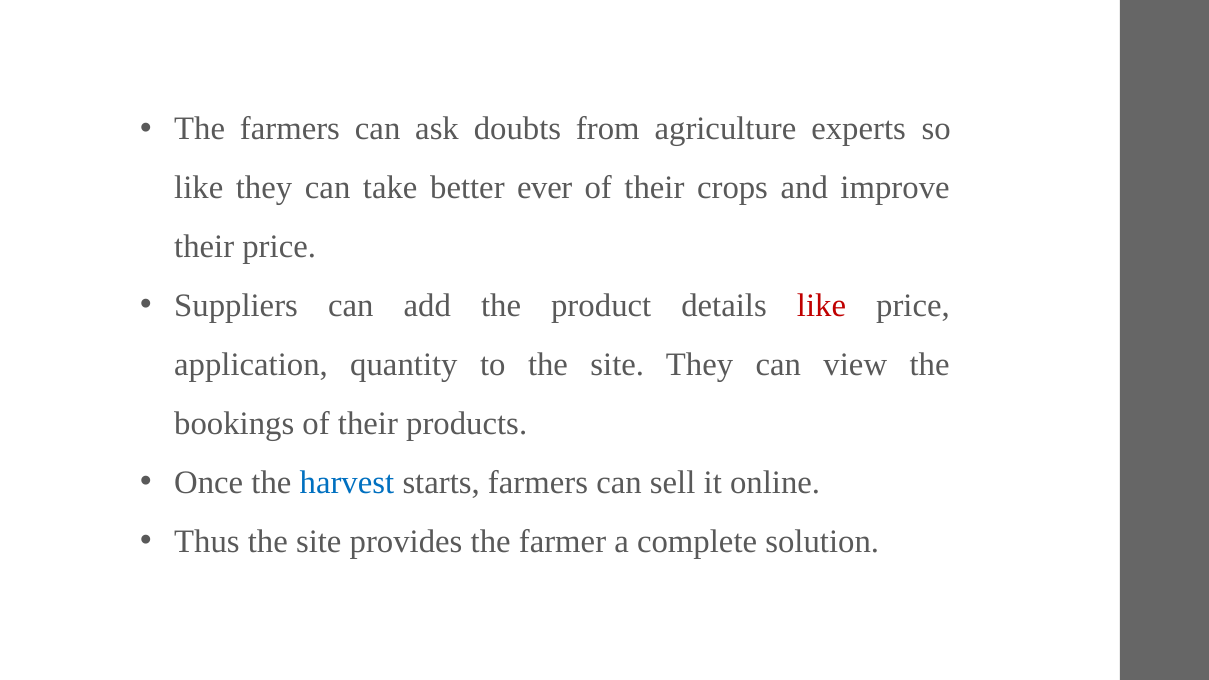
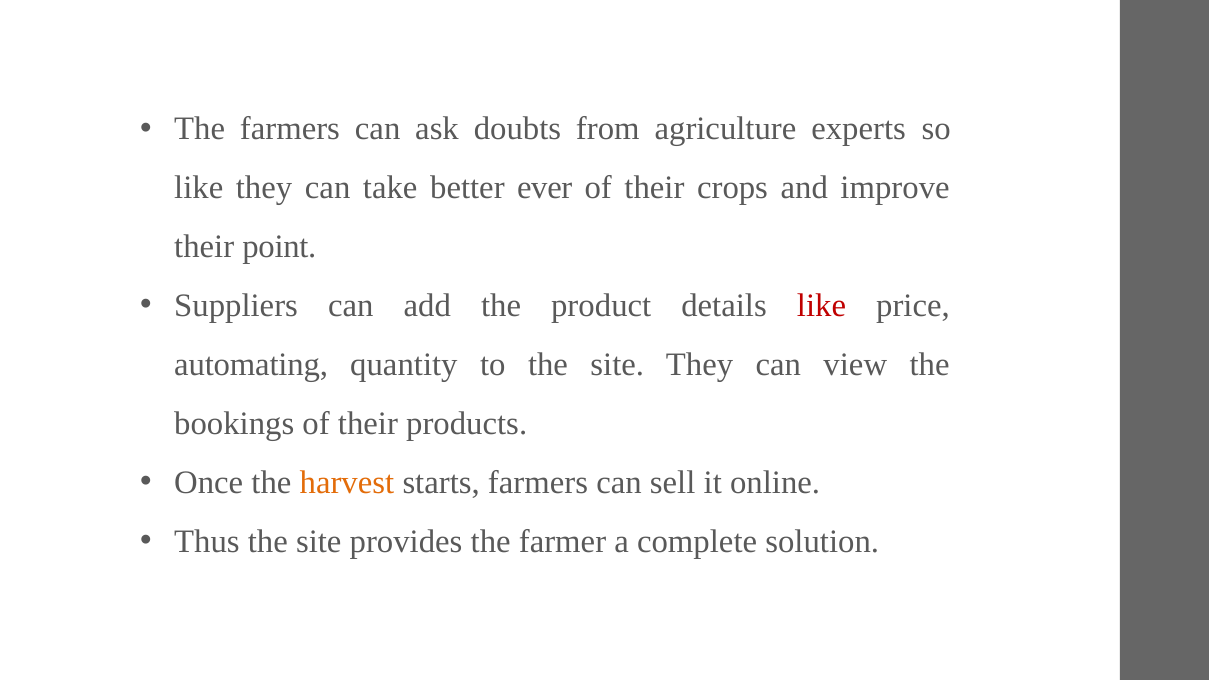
their price: price -> point
application: application -> automating
harvest colour: blue -> orange
